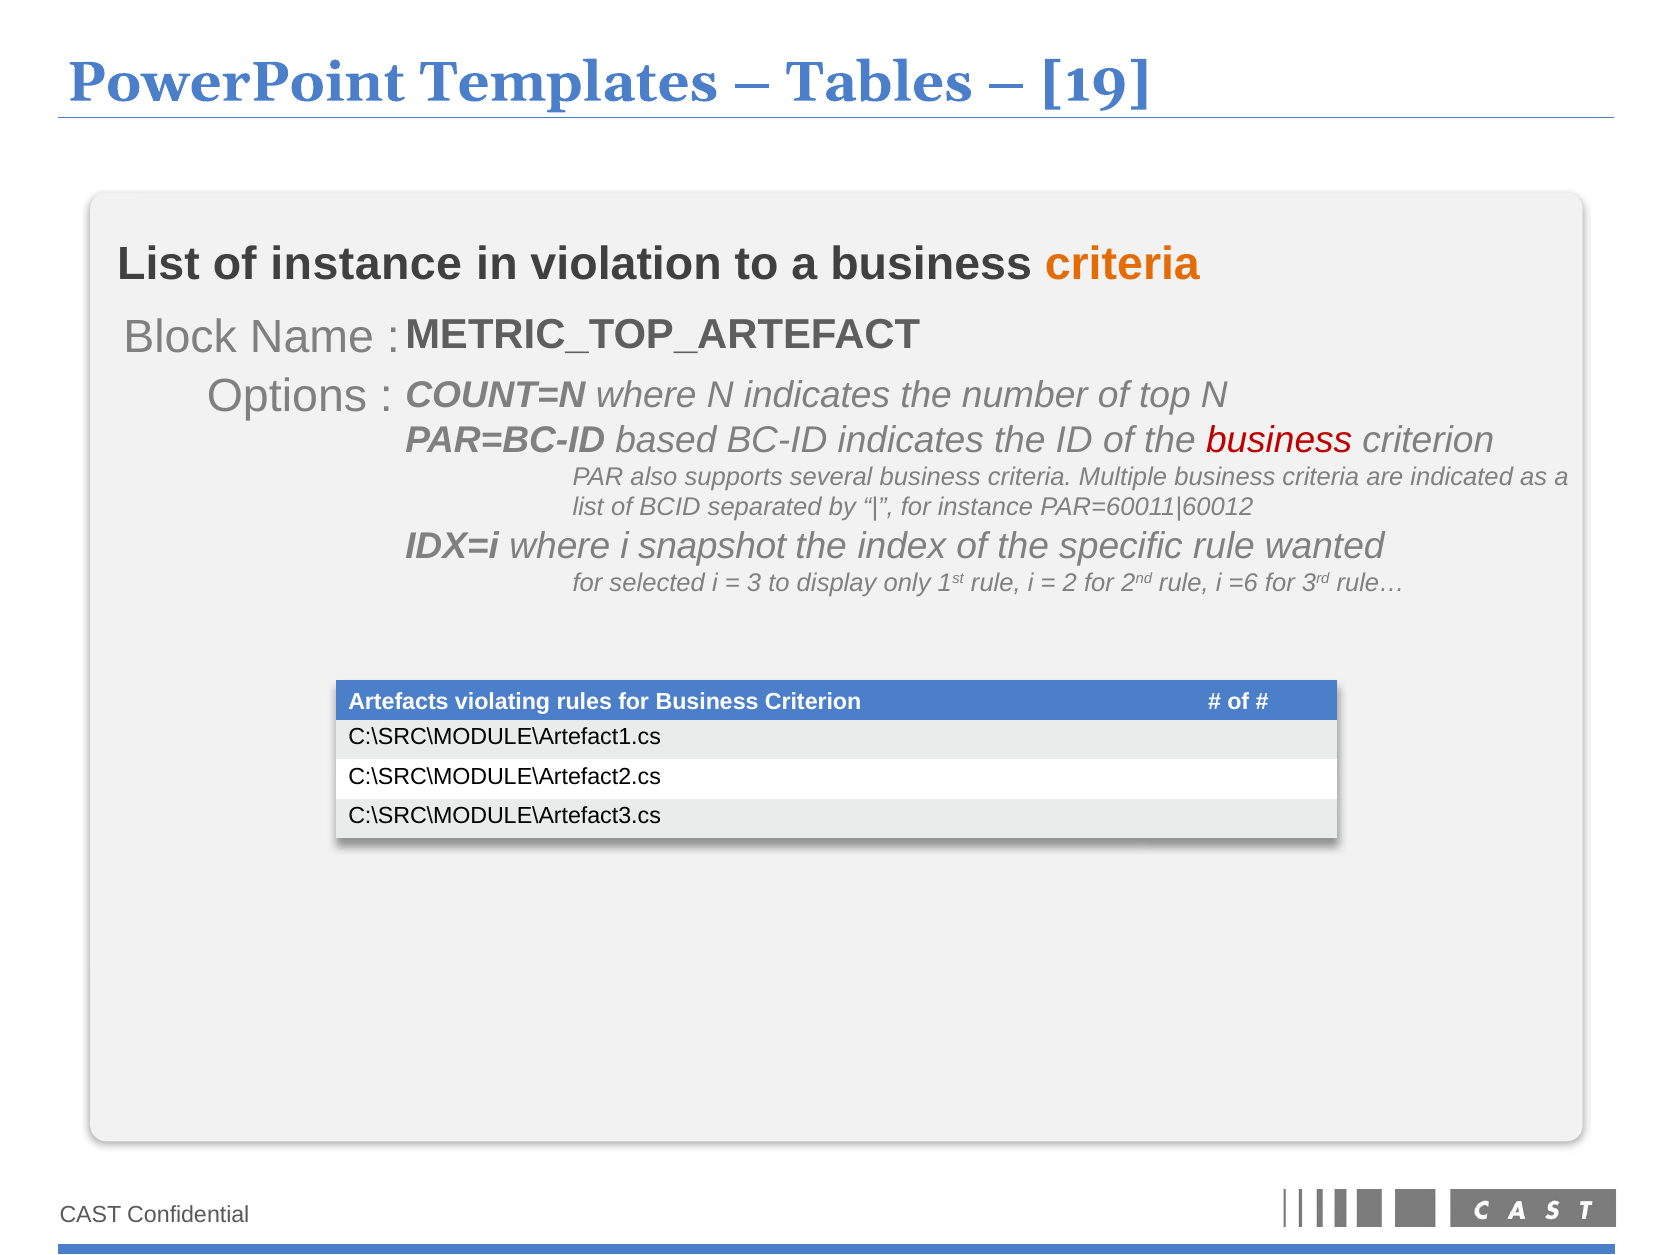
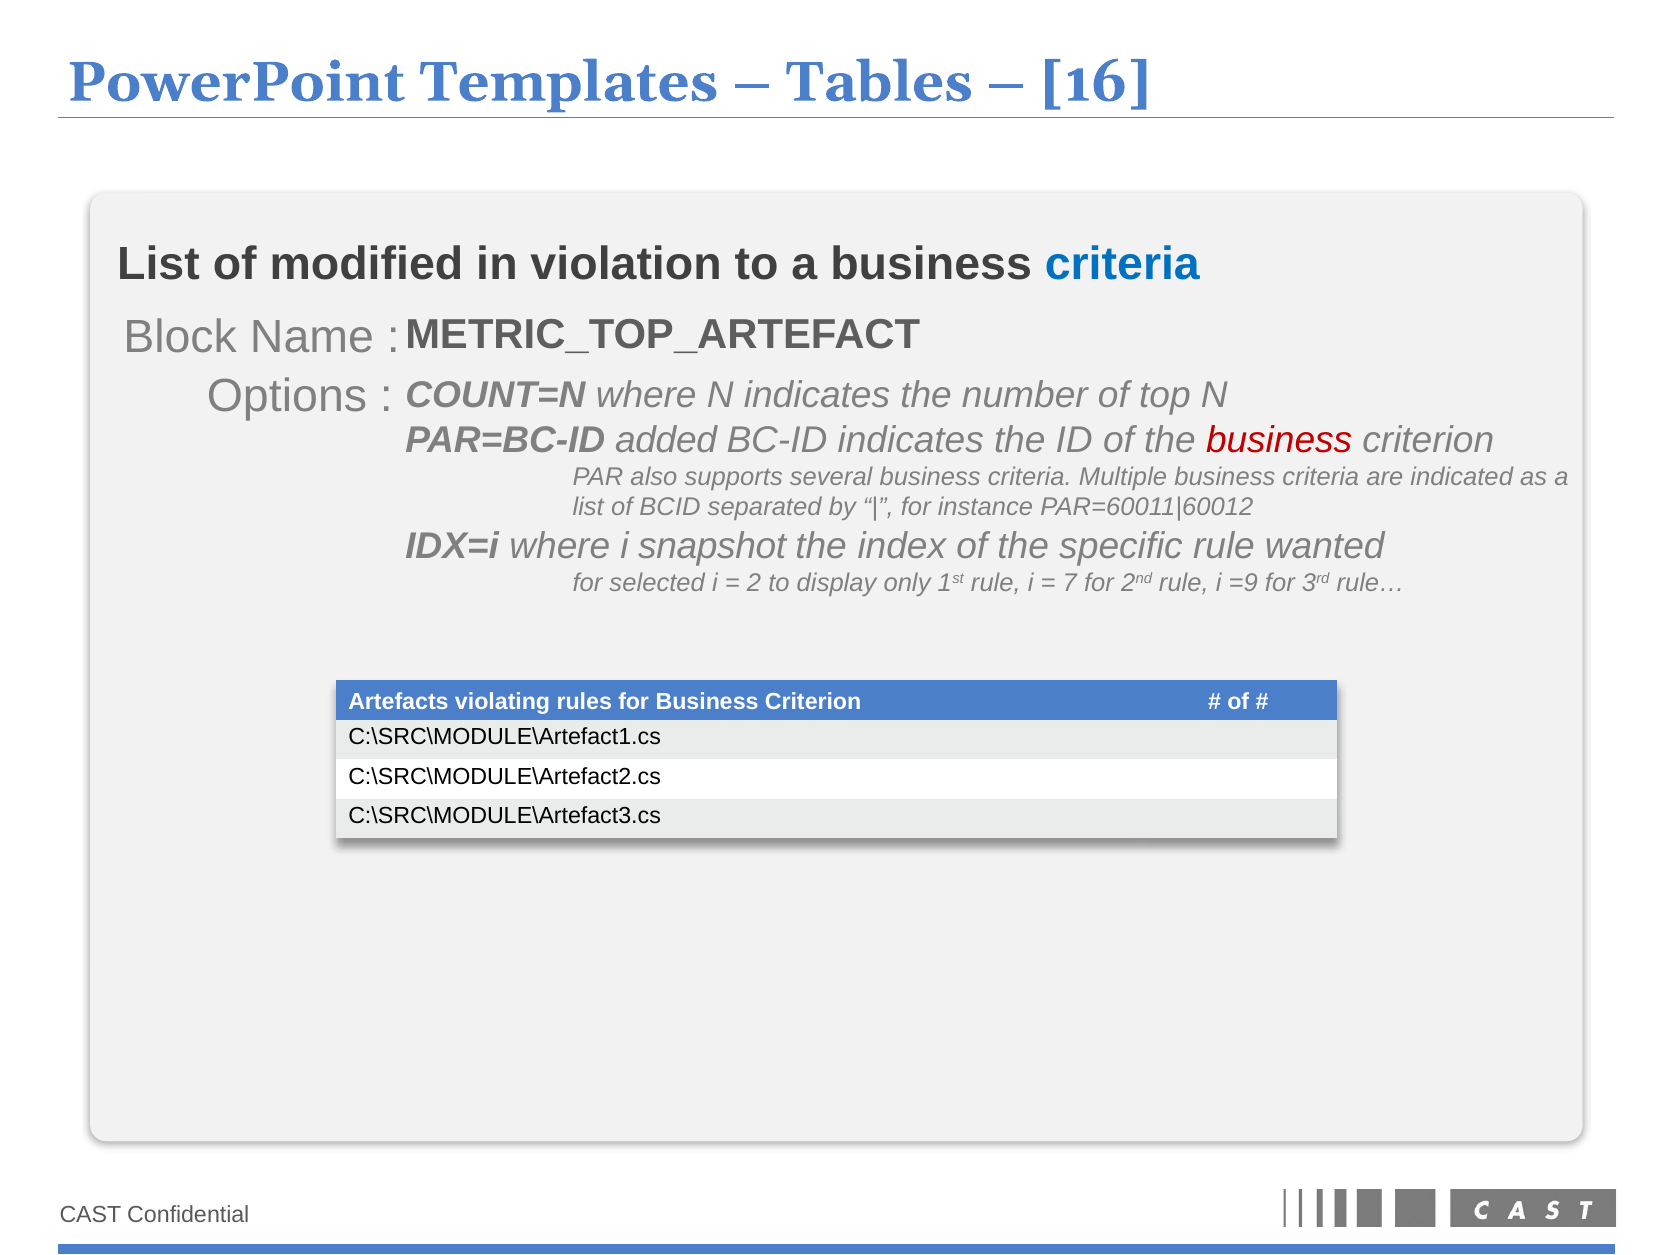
19: 19 -> 16
of instance: instance -> modified
criteria at (1122, 264) colour: orange -> blue
based: based -> added
3: 3 -> 2
2: 2 -> 7
=6: =6 -> =9
